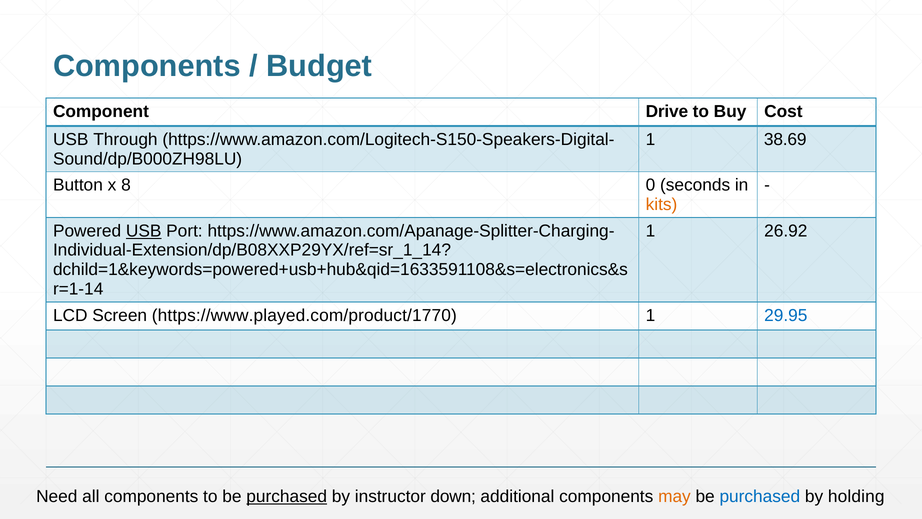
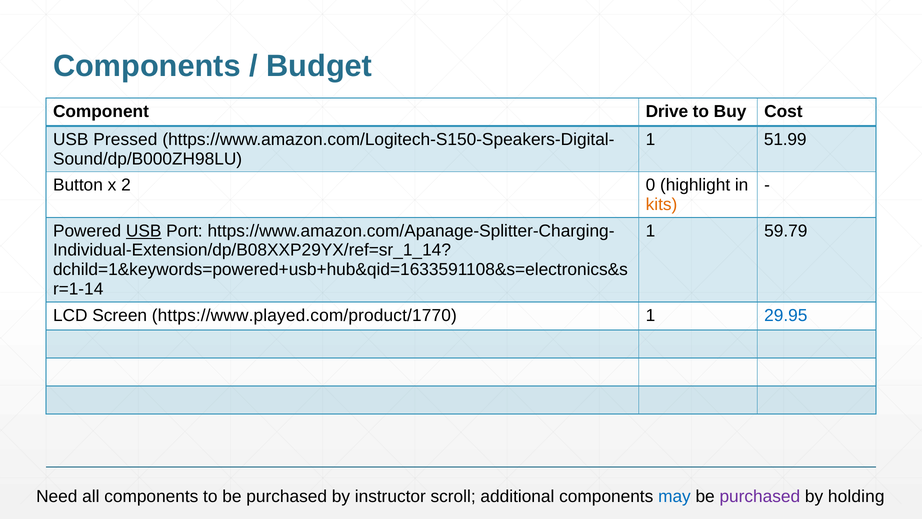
Through: Through -> Pressed
38.69: 38.69 -> 51.99
8: 8 -> 2
seconds: seconds -> highlight
26.92: 26.92 -> 59.79
purchased at (287, 496) underline: present -> none
down: down -> scroll
may colour: orange -> blue
purchased at (760, 496) colour: blue -> purple
